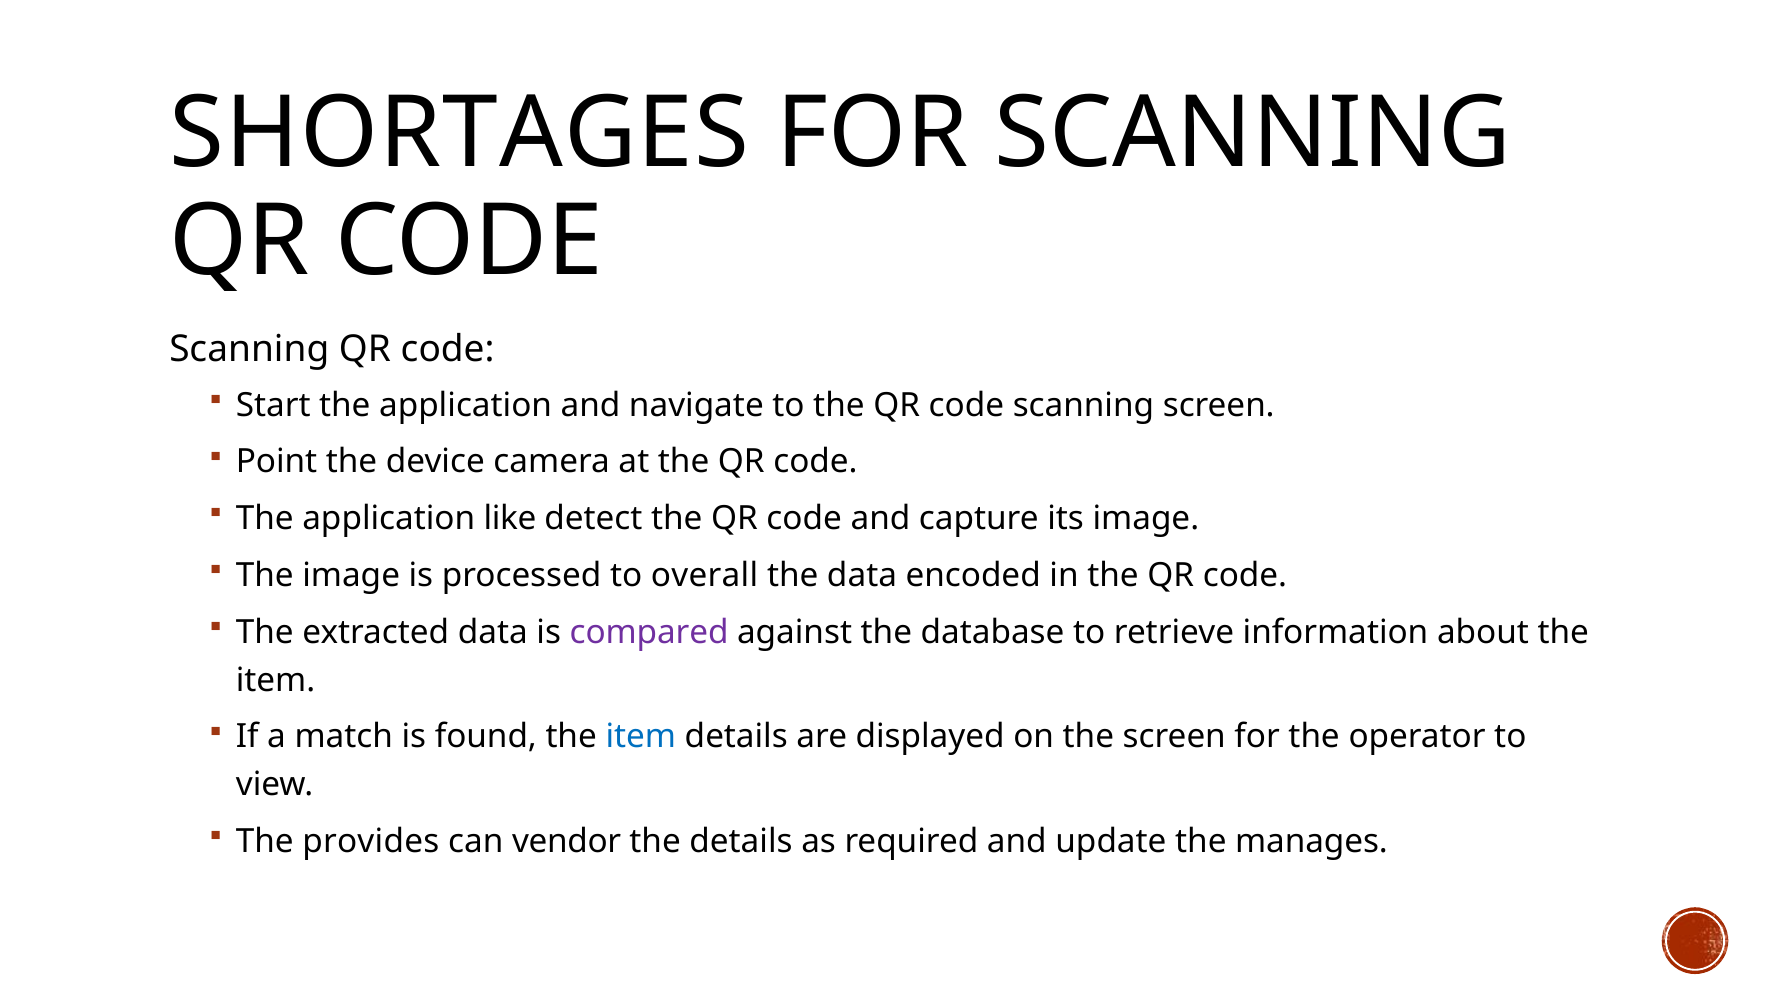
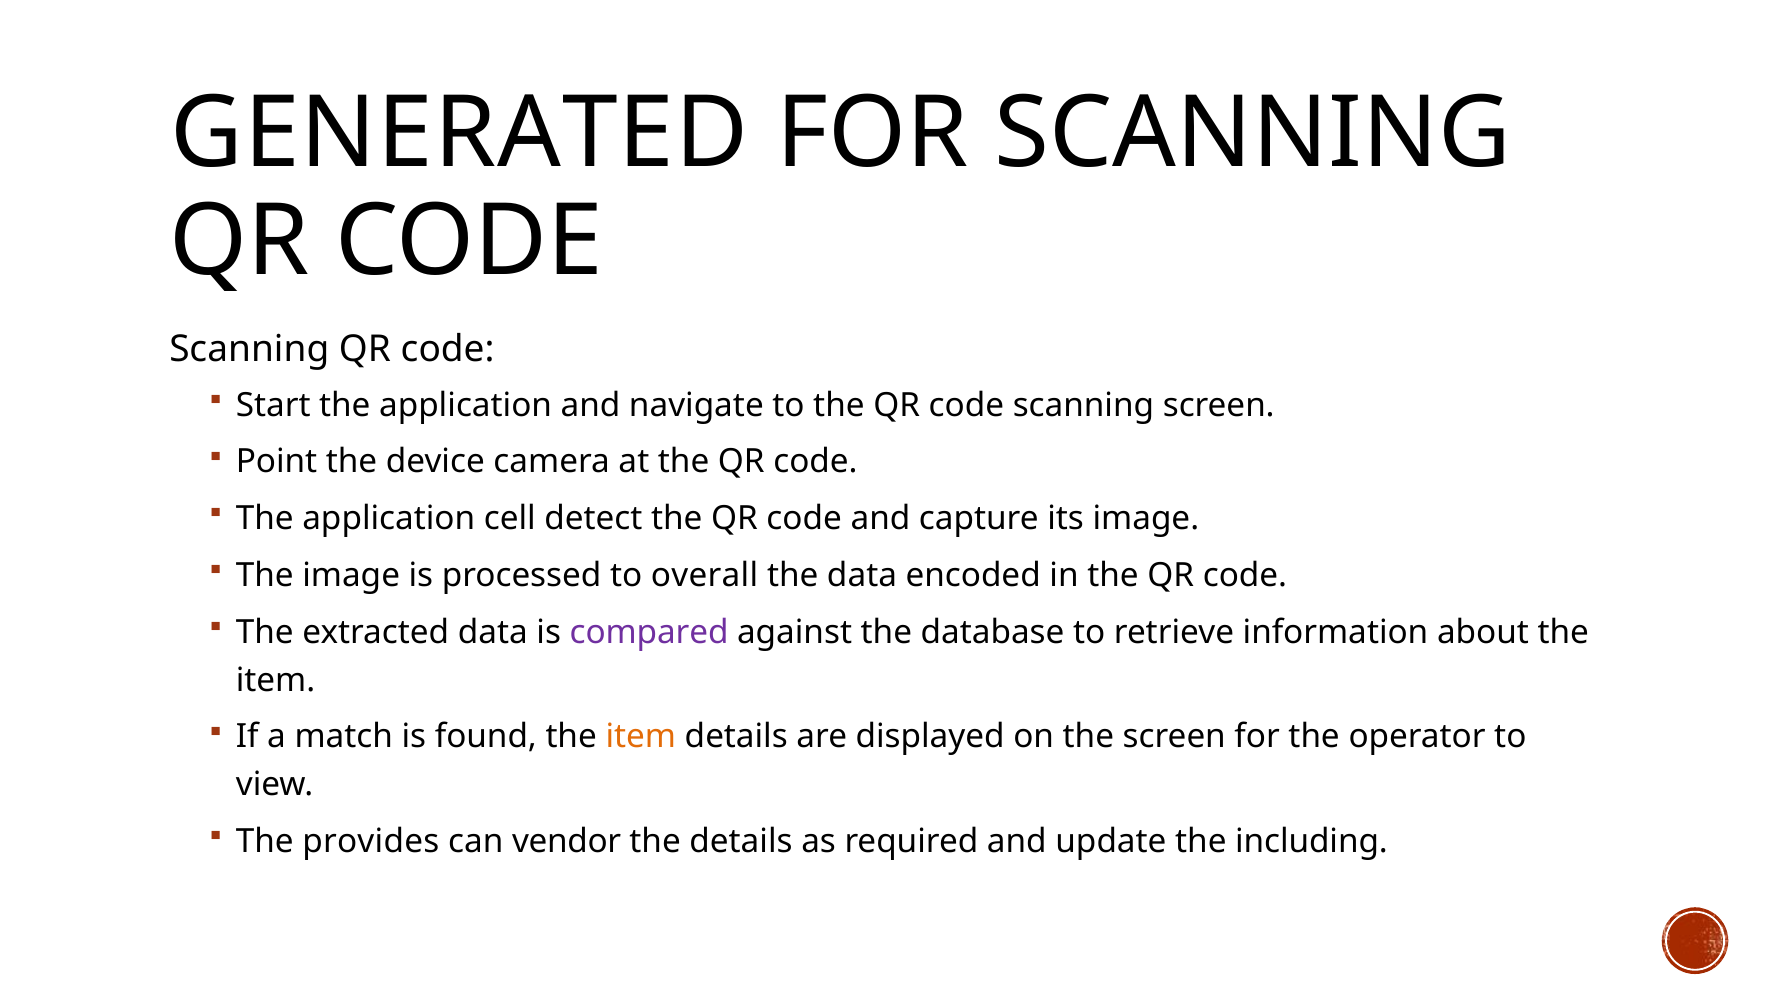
SHORTAGES: SHORTAGES -> GENERATED
like: like -> cell
item at (641, 737) colour: blue -> orange
manages: manages -> including
